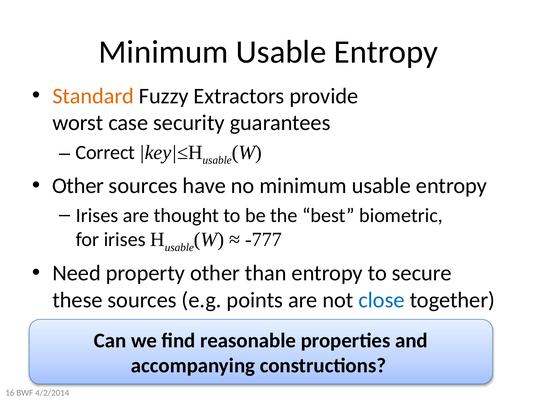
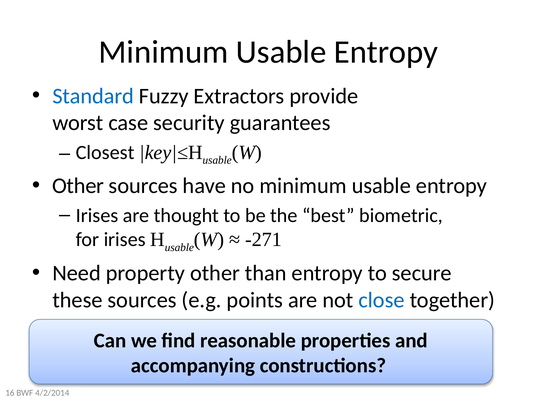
Standard colour: orange -> blue
Correct: Correct -> Closest
-777: -777 -> -271
